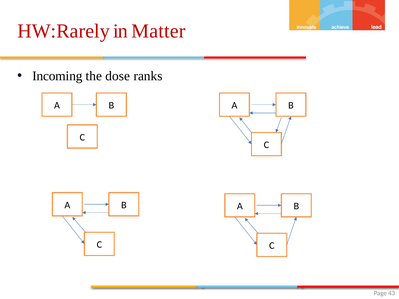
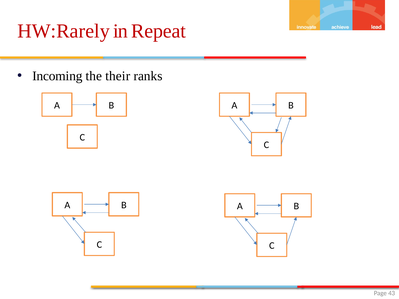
Matter: Matter -> Repeat
dose: dose -> their
